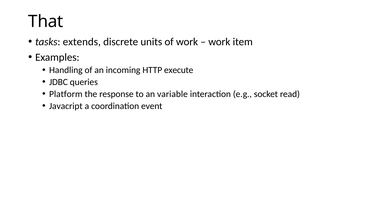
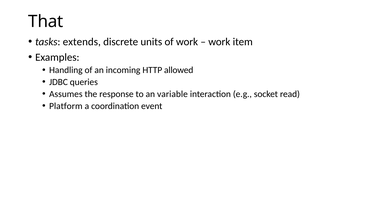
execute: execute -> allowed
Platform: Platform -> Assumes
Javacript: Javacript -> Platform
